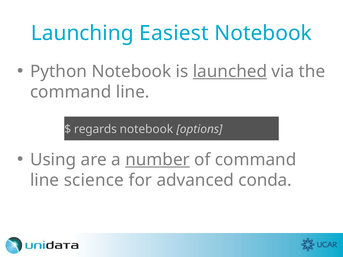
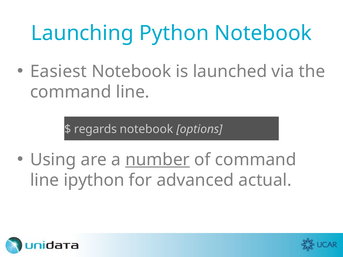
Easiest: Easiest -> Python
Python: Python -> Easiest
launched underline: present -> none
science: science -> ipython
conda: conda -> actual
